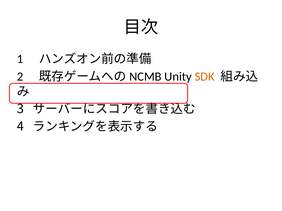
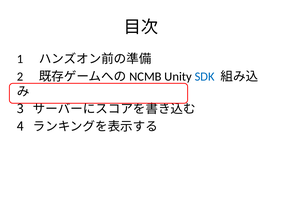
SDK colour: orange -> blue
